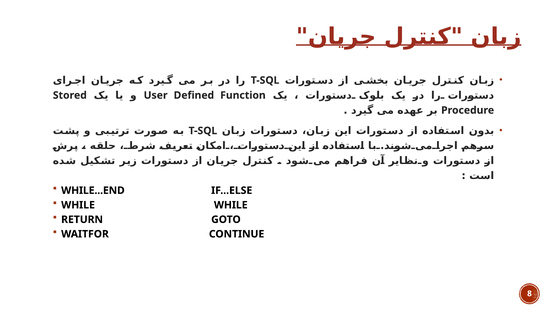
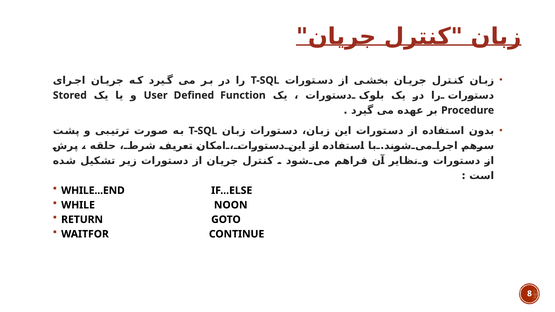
WHILE WHILE: WHILE -> NOON
